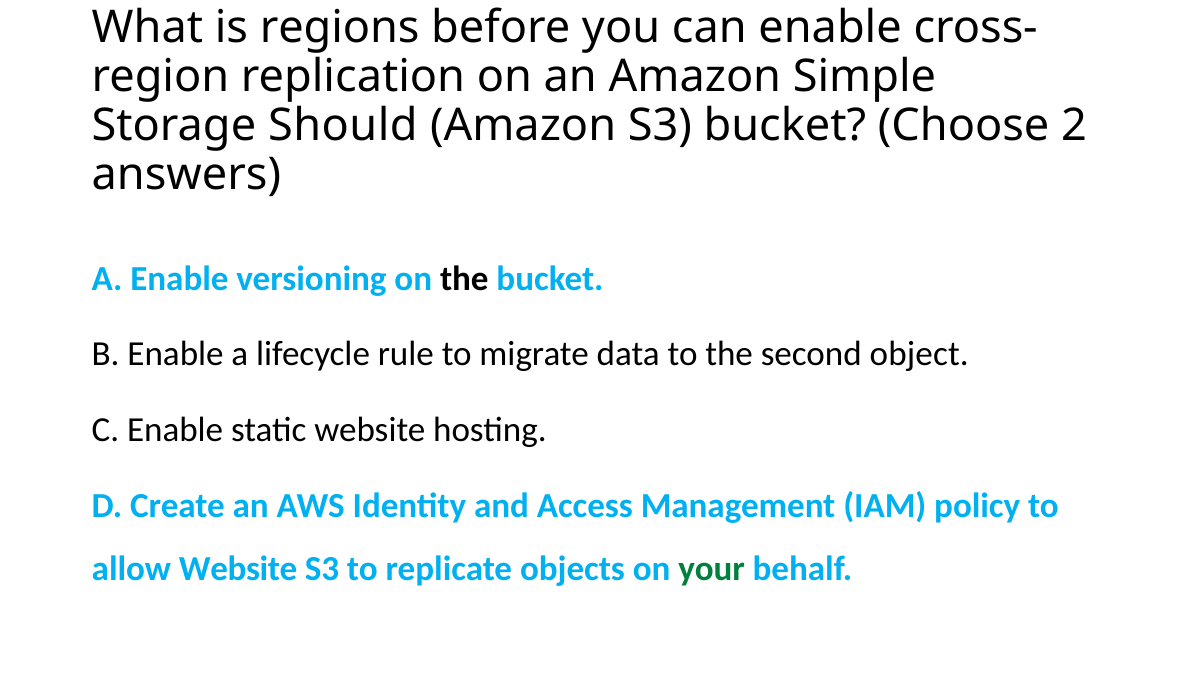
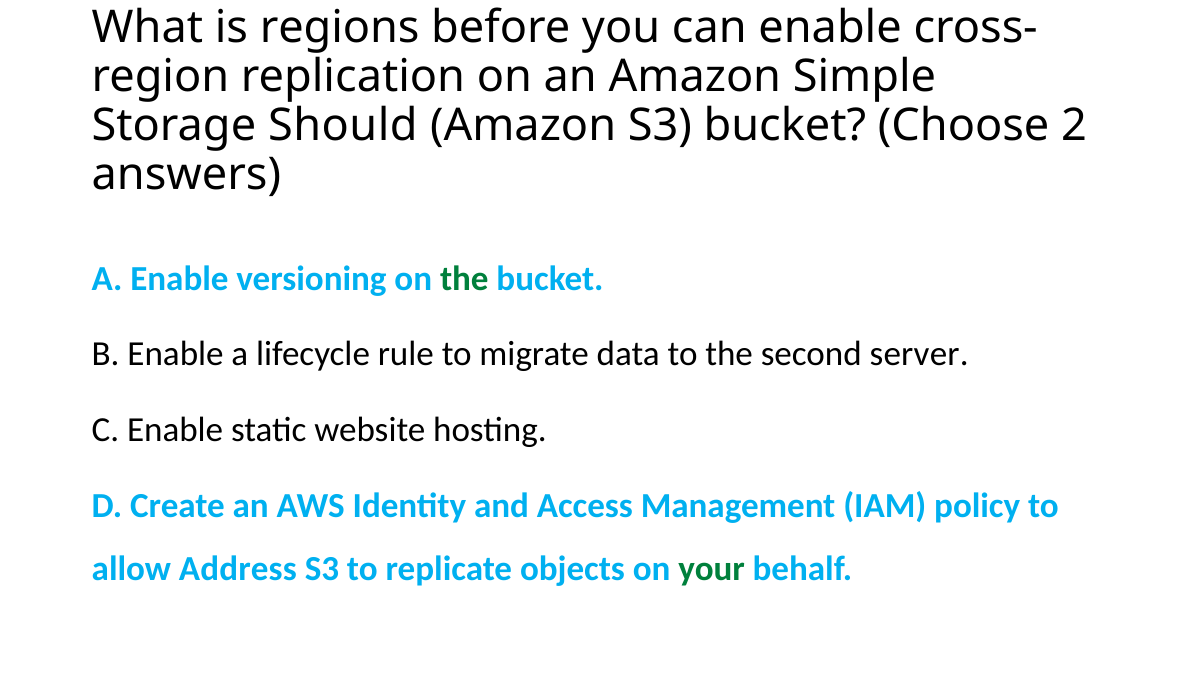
the at (464, 278) colour: black -> green
object: object -> server
allow Website: Website -> Address
